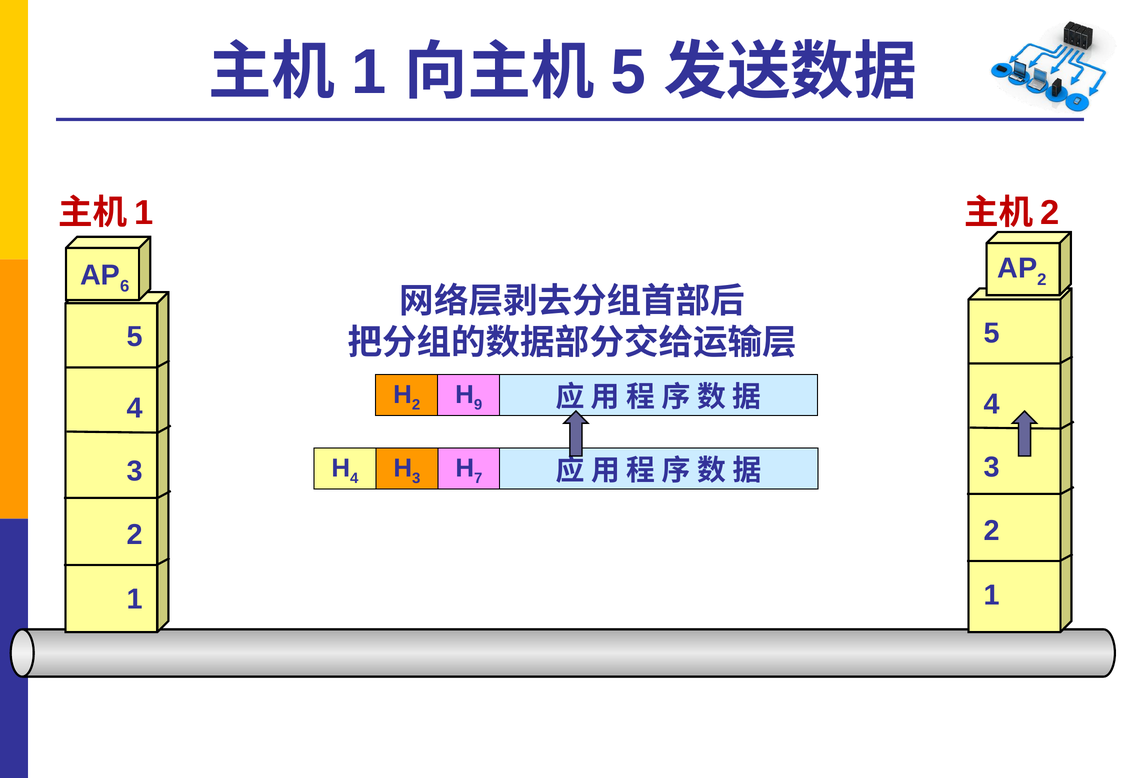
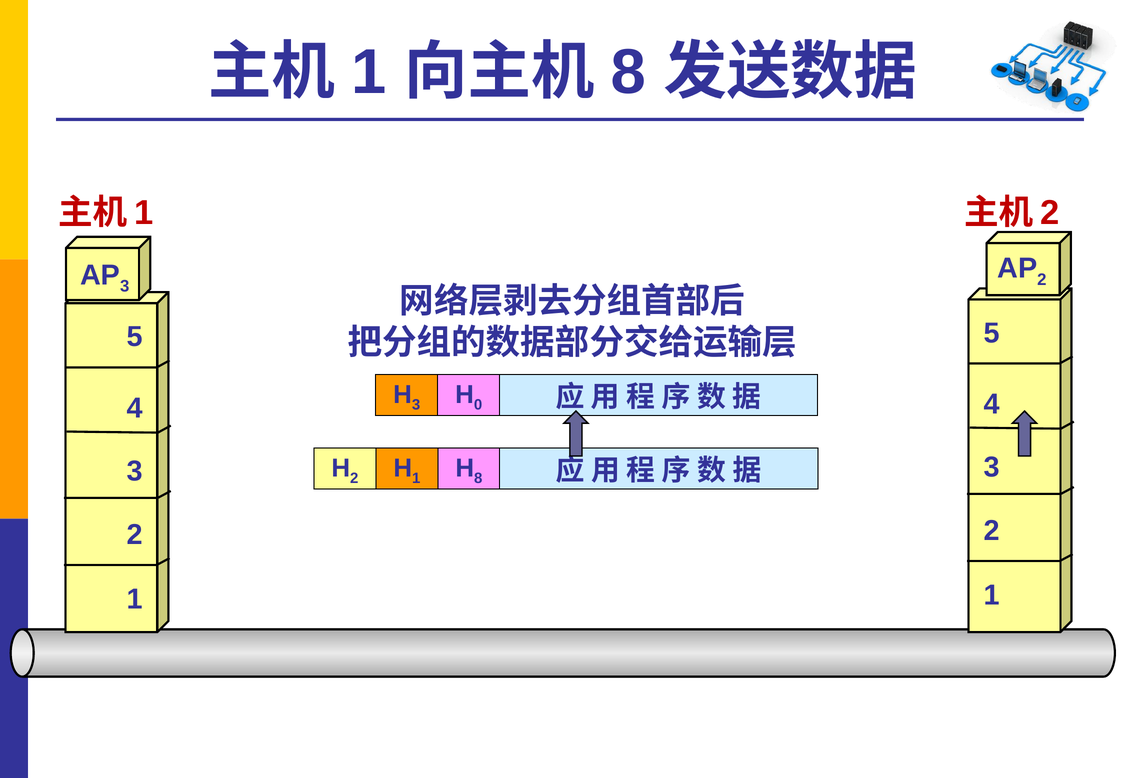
5 at (628, 72): 5 -> 8
6 at (125, 286): 6 -> 3
2 at (416, 405): 2 -> 3
9: 9 -> 0
4 at (354, 478): 4 -> 2
3 at (416, 478): 3 -> 1
7 at (478, 478): 7 -> 8
